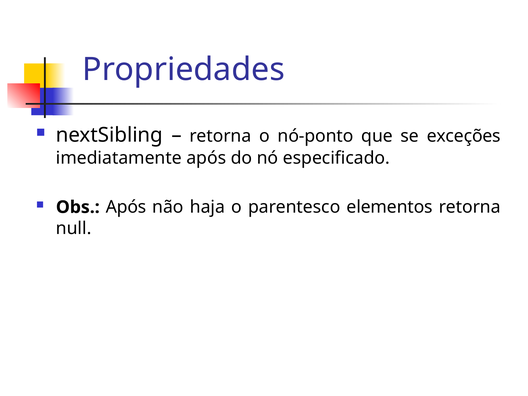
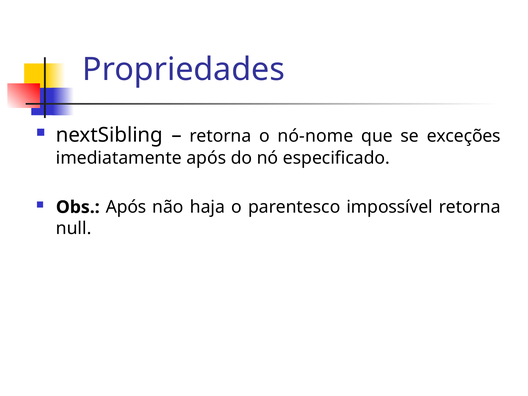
nó-ponto: nó-ponto -> nó-nome
elementos: elementos -> impossível
